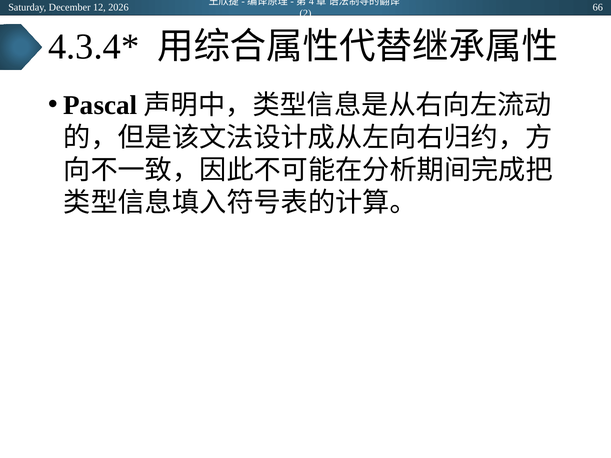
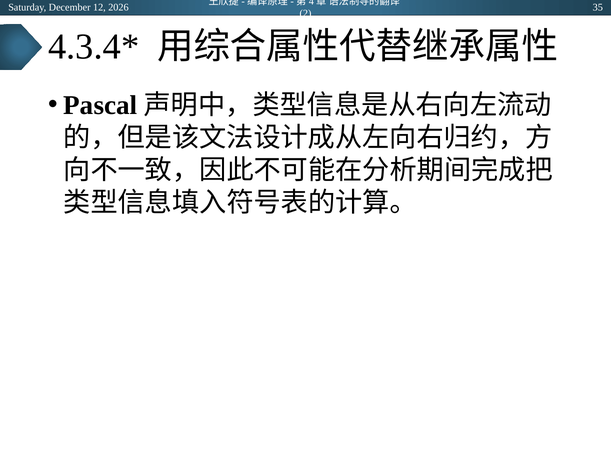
66: 66 -> 35
